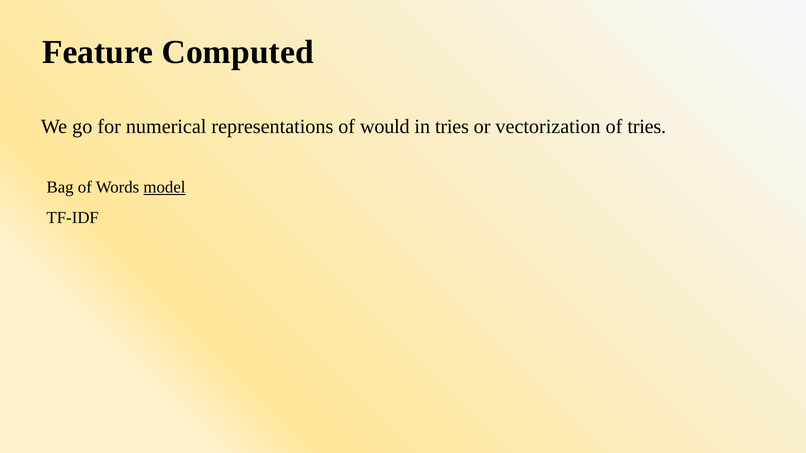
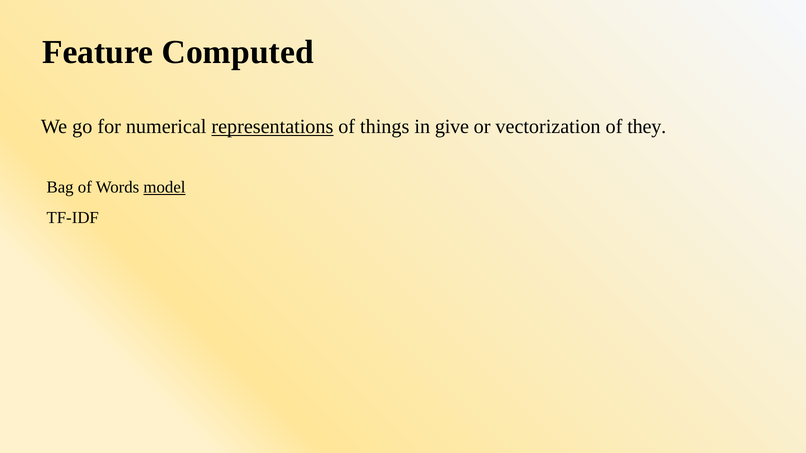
representations underline: none -> present
would: would -> things
in tries: tries -> give
of tries: tries -> they
